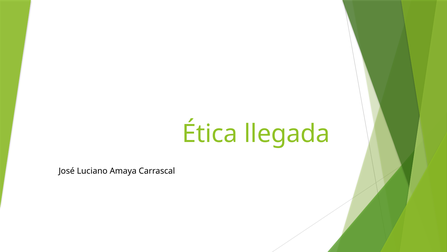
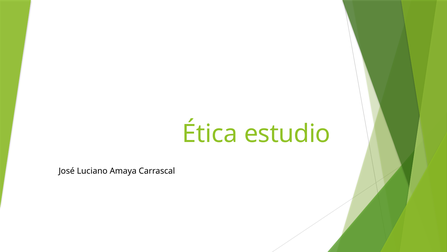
llegada: llegada -> estudio
